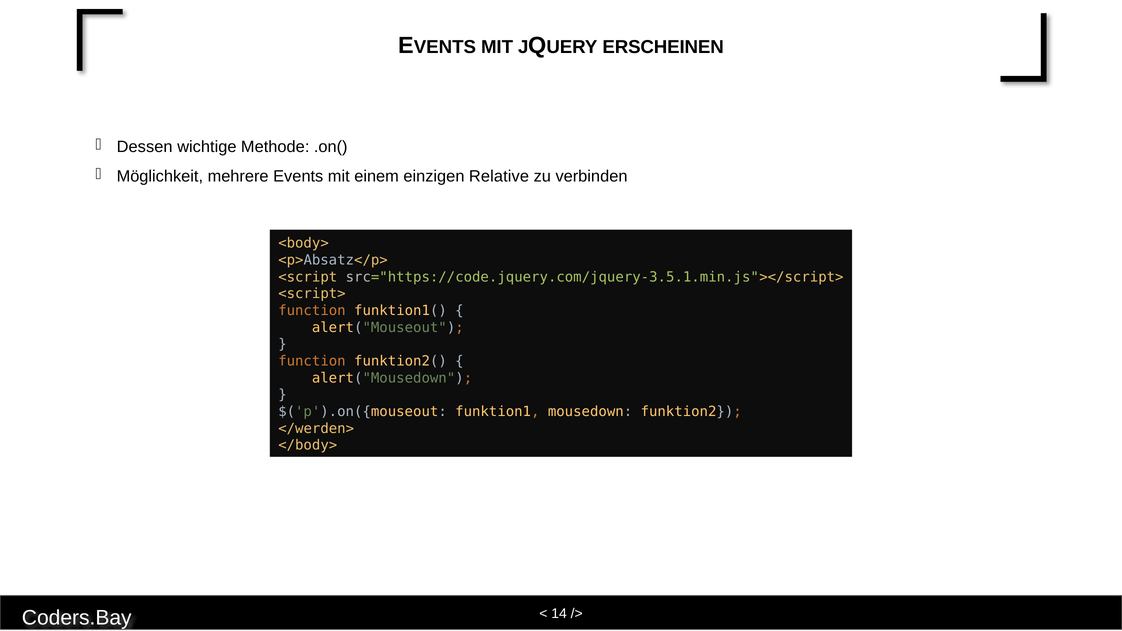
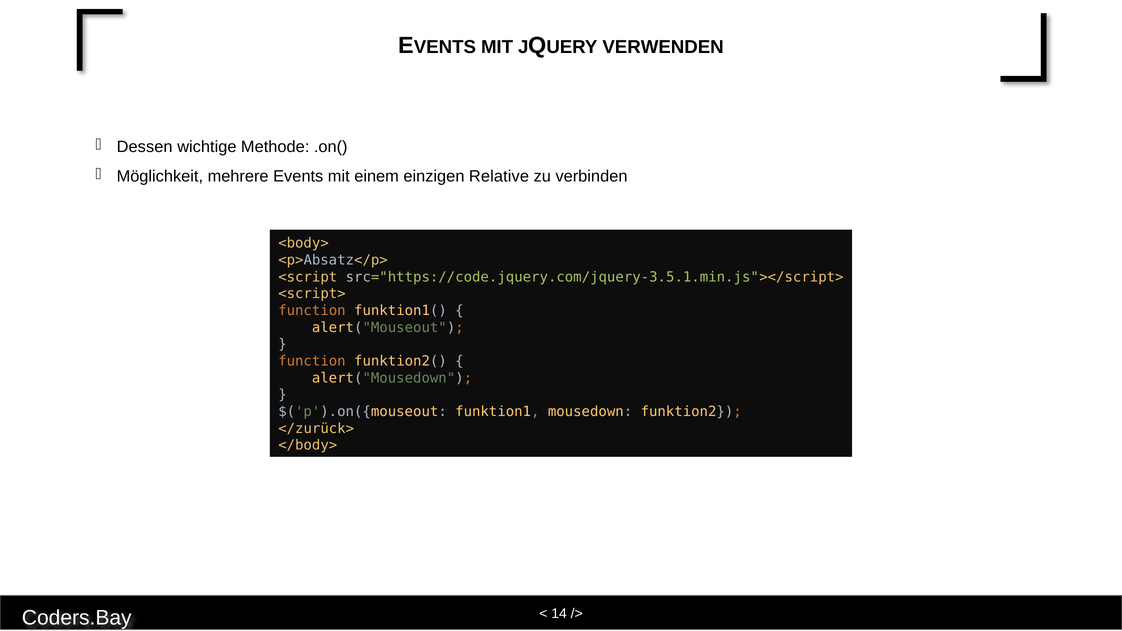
ERSCHEINEN: ERSCHEINEN -> VERWENDEN
</werden>: </werden> -> </zurück>
